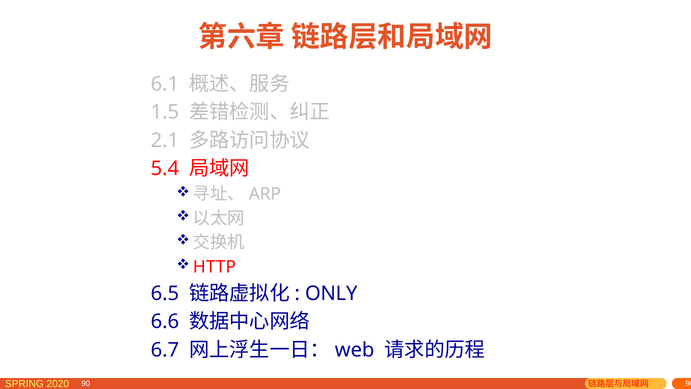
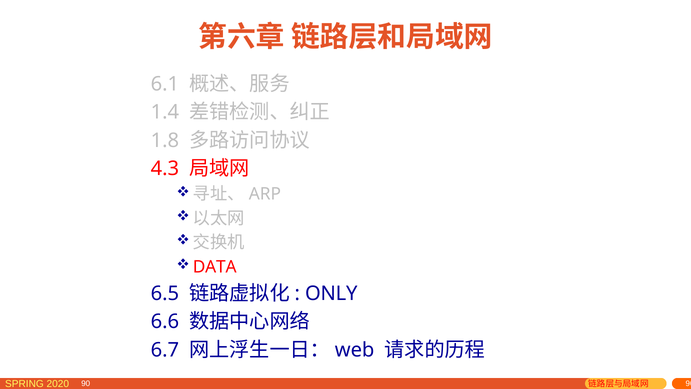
1.5: 1.5 -> 1.4
2.1: 2.1 -> 1.8
5.4: 5.4 -> 4.3
HTTP: HTTP -> DATA
